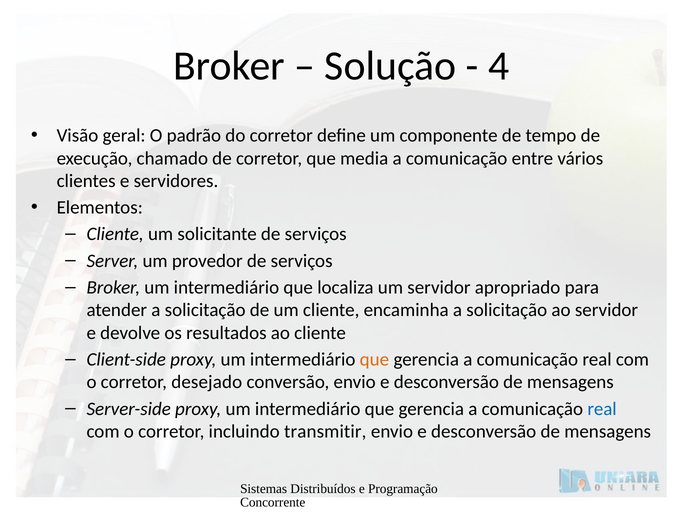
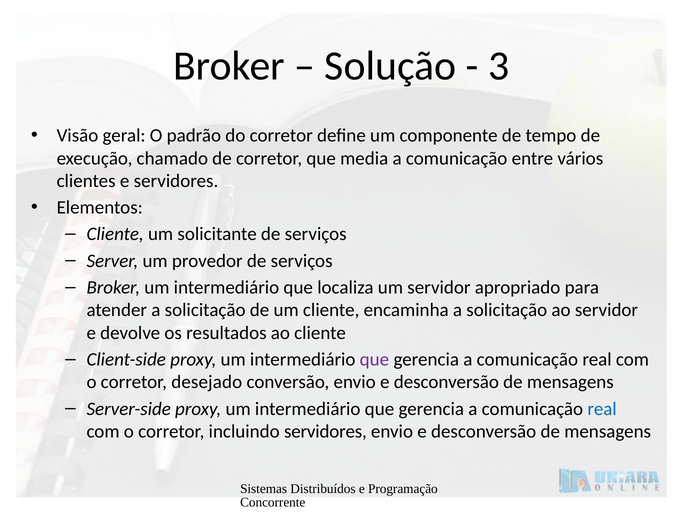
4: 4 -> 3
que at (374, 360) colour: orange -> purple
incluindo transmitir: transmitir -> servidores
